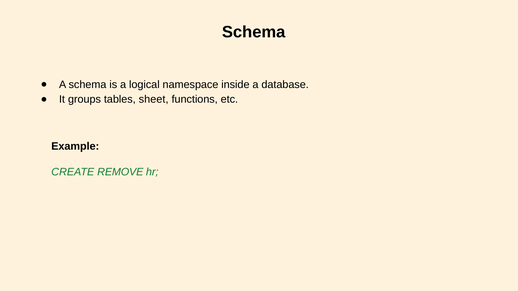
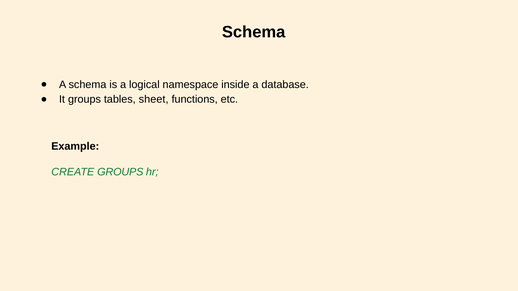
CREATE REMOVE: REMOVE -> GROUPS
